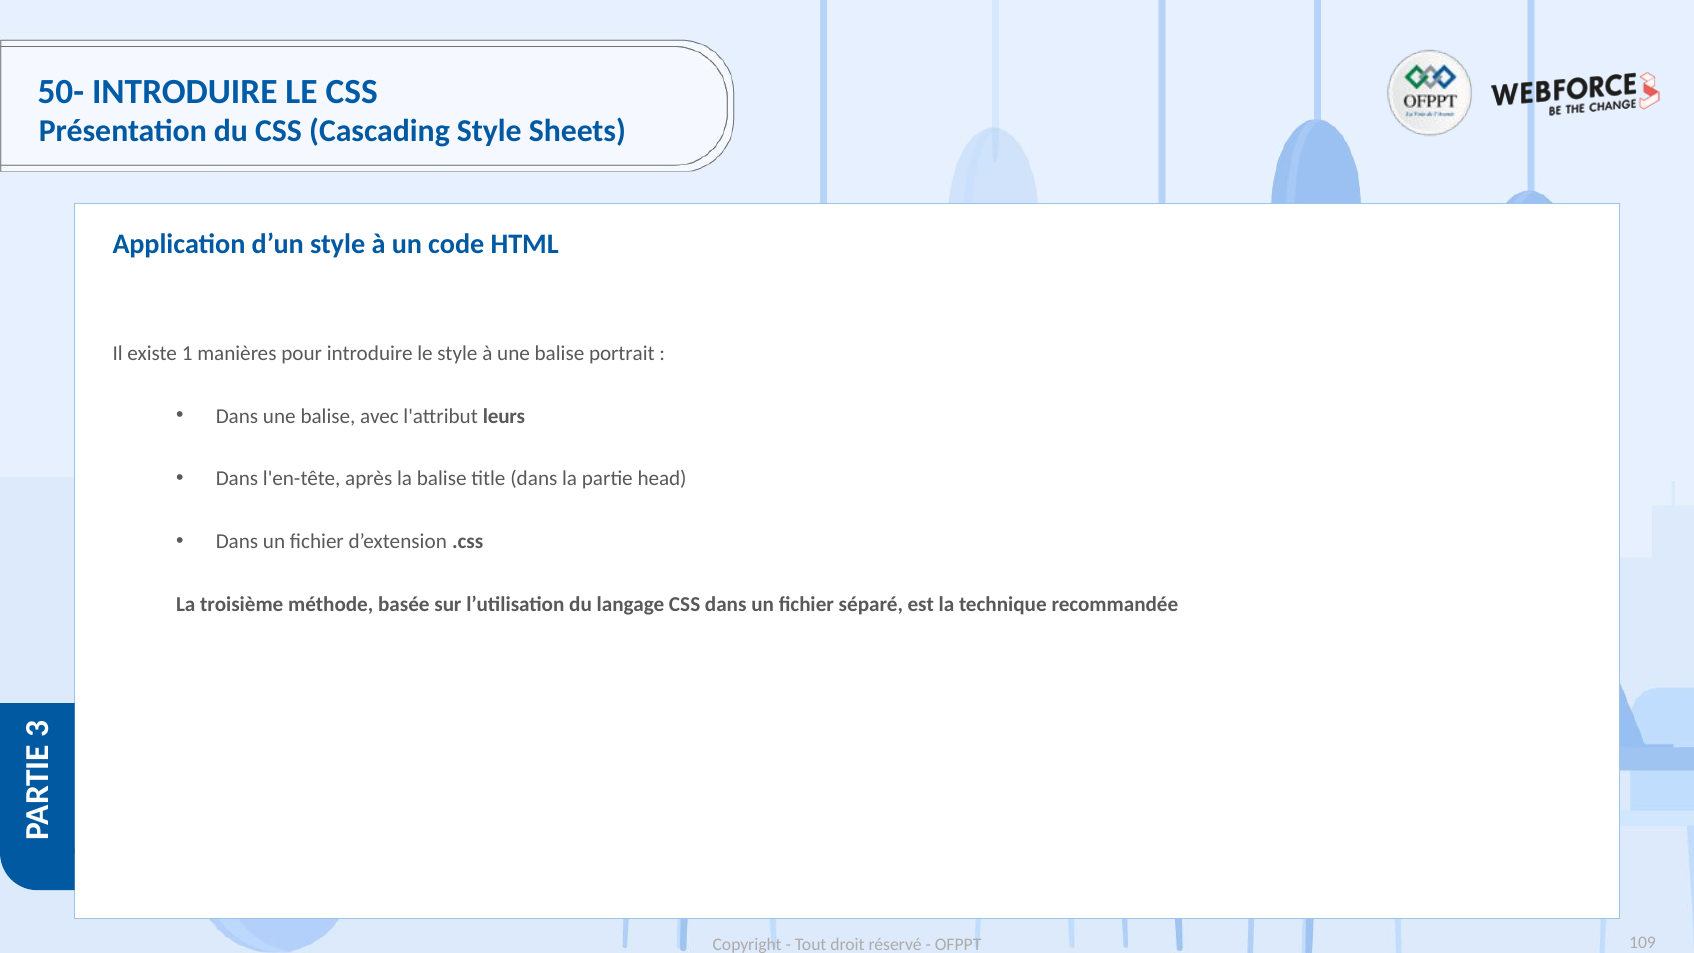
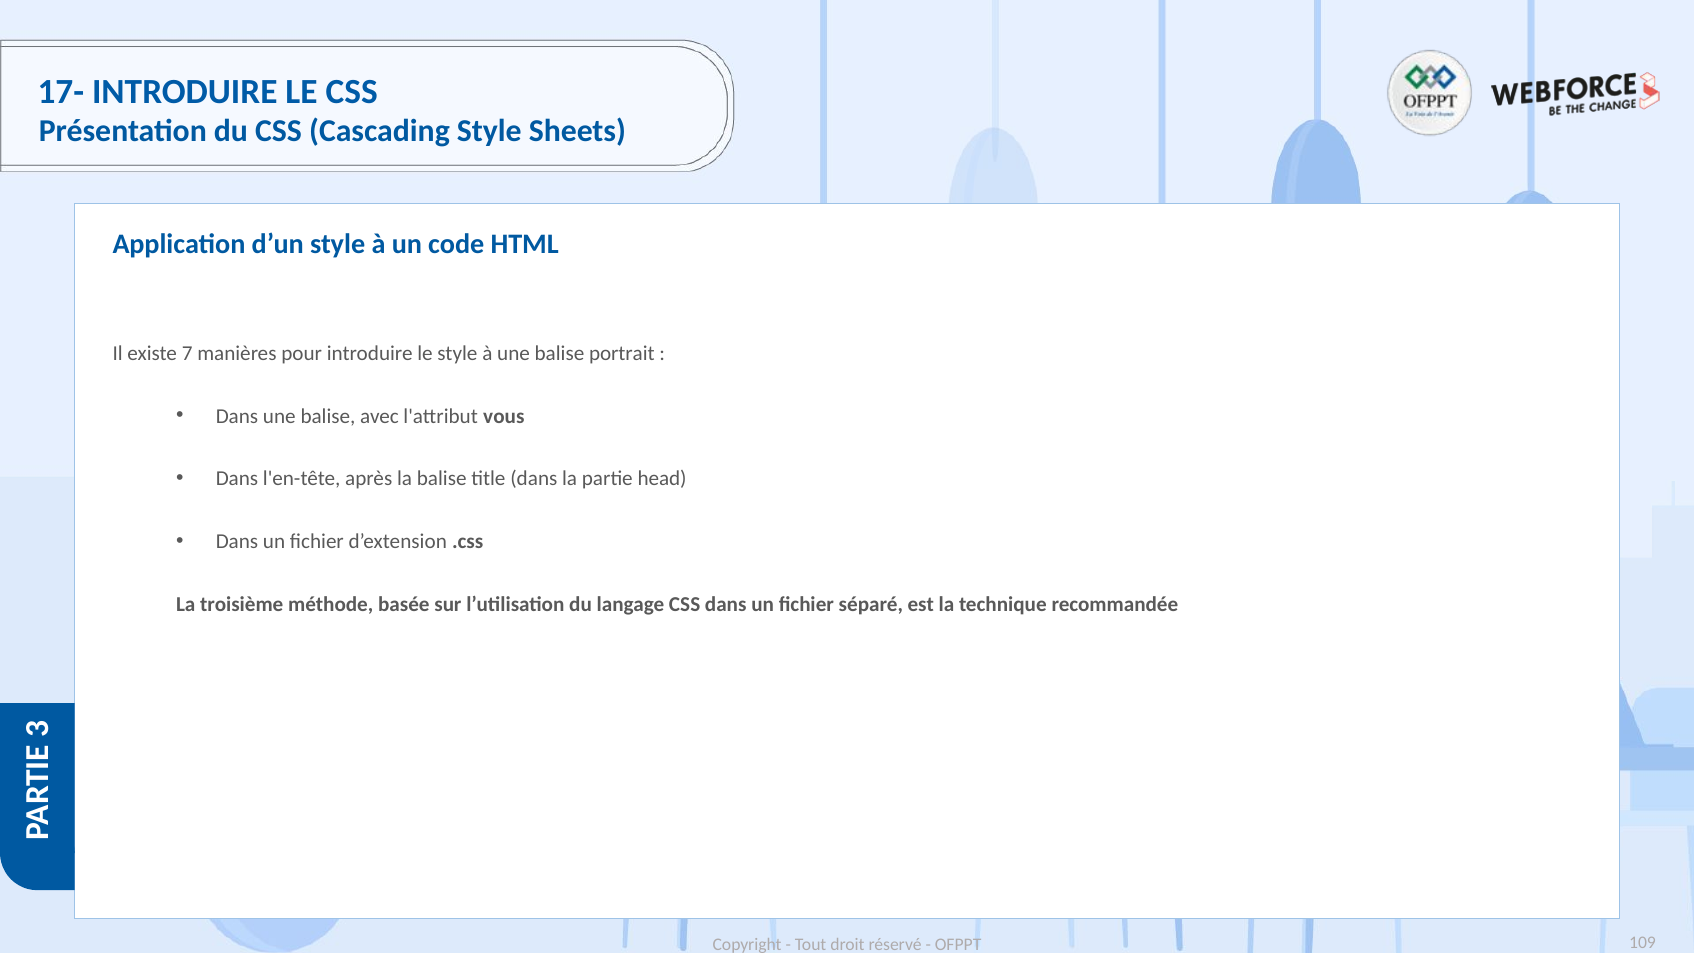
50-: 50- -> 17-
1: 1 -> 7
leurs: leurs -> vous
